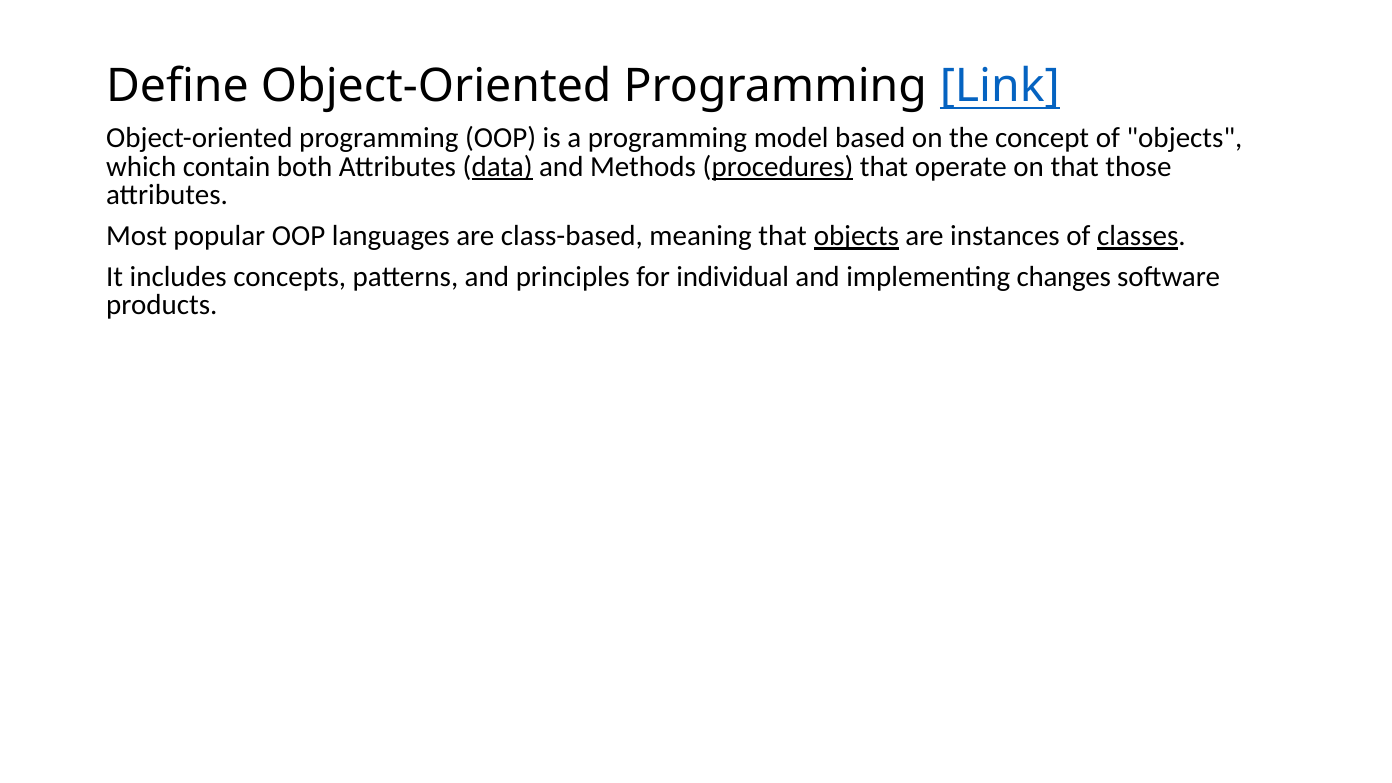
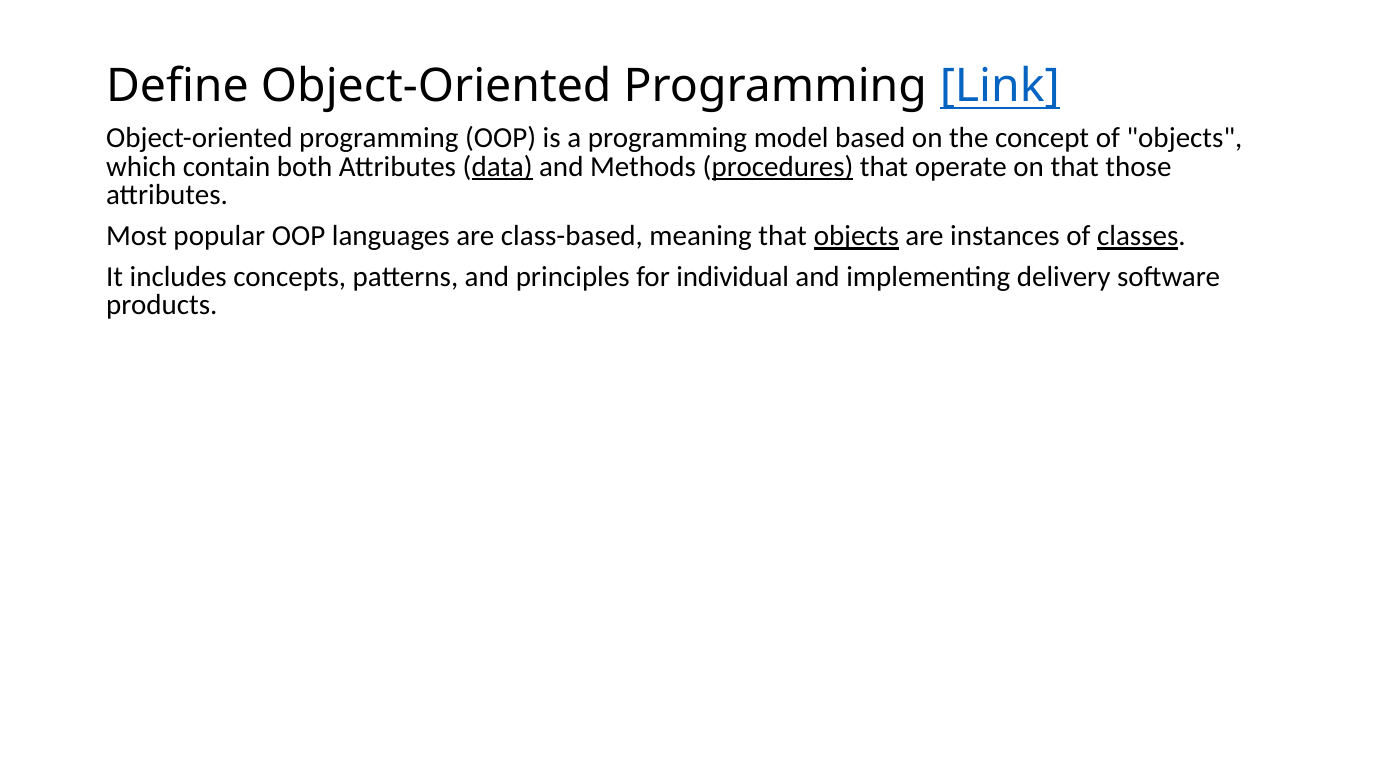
changes: changes -> delivery
